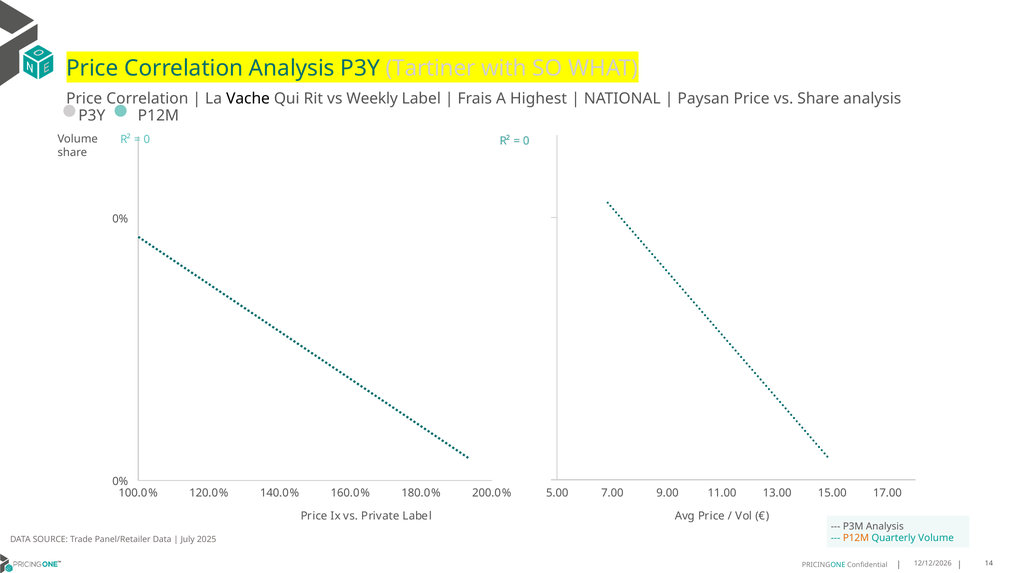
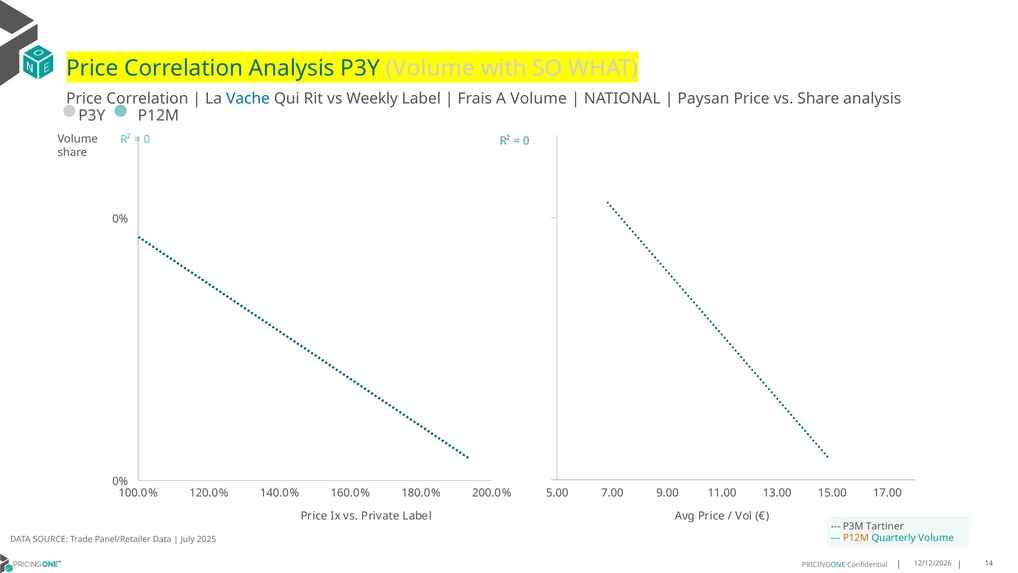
P3Y Tartiner: Tartiner -> Volume
Vache colour: black -> blue
A Highest: Highest -> Volume
P3M Analysis: Analysis -> Tartiner
